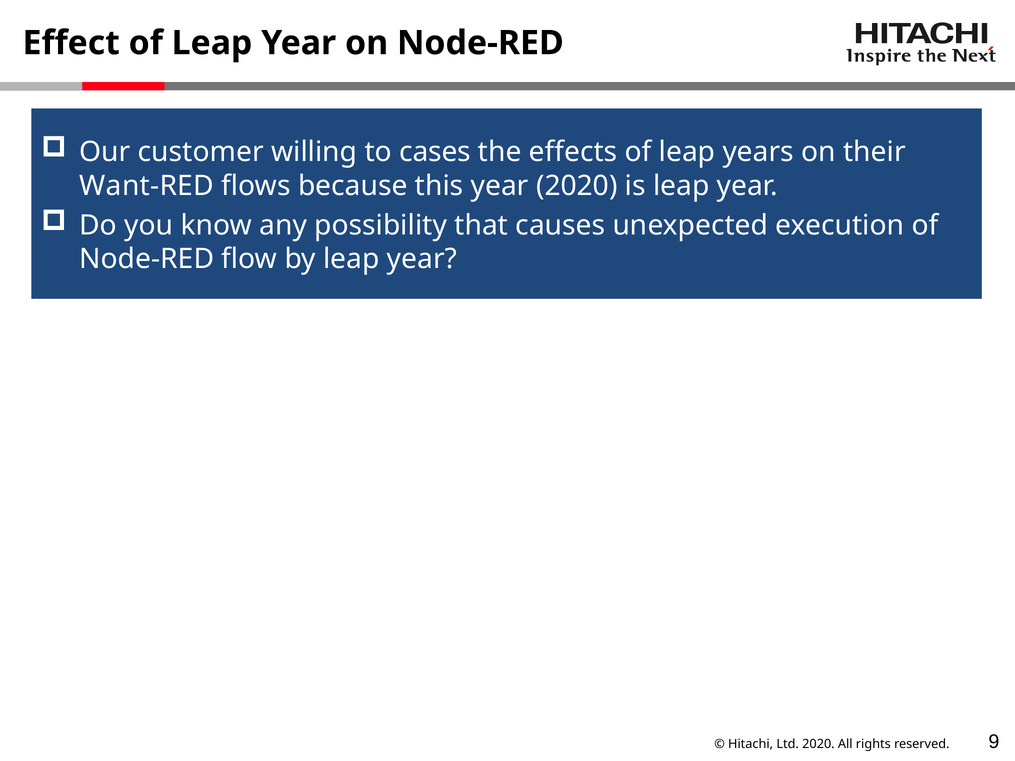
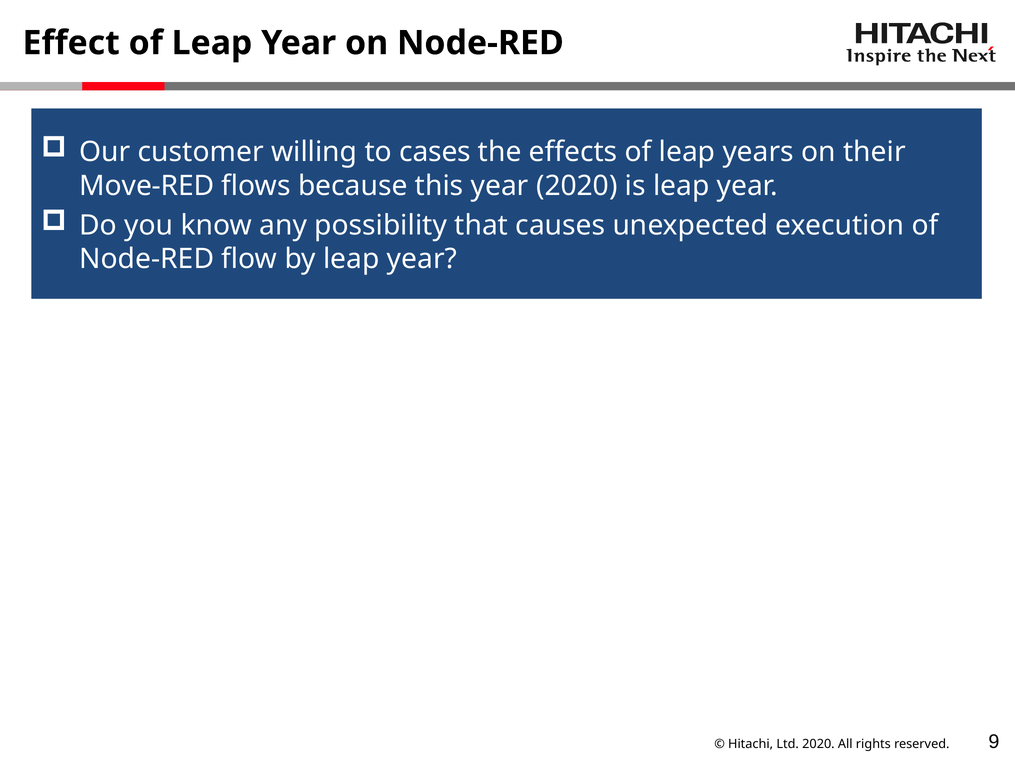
Want-RED: Want-RED -> Move-RED
